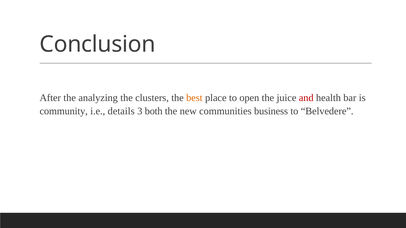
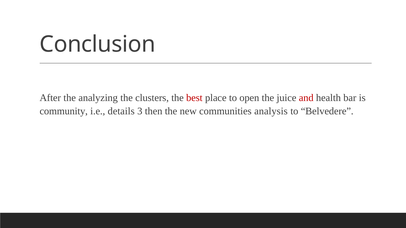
best colour: orange -> red
both: both -> then
business: business -> analysis
